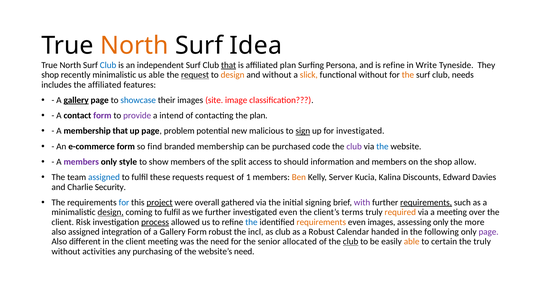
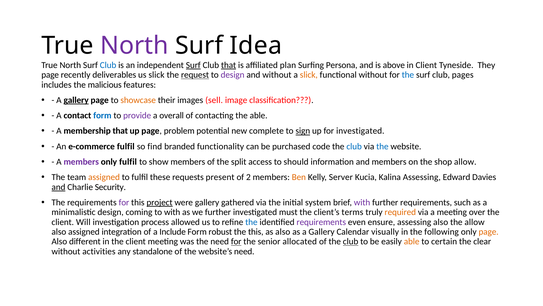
North at (134, 46) colour: orange -> purple
Surf at (193, 65) underline: none -> present
is refine: refine -> above
in Write: Write -> Client
shop at (50, 75): shop -> page
recently minimalistic: minimalistic -> deliverables
us able: able -> slick
design at (233, 75) colour: orange -> purple
the at (408, 75) colour: orange -> blue
needs: needs -> pages
the affiliated: affiliated -> malicious
showcase colour: blue -> orange
site: site -> sell
form at (102, 115) colour: purple -> blue
intend: intend -> overall
the plan: plan -> able
malicious: malicious -> complete
e-commerce form: form -> fulfil
branded membership: membership -> functionality
club at (354, 146) colour: purple -> blue
only style: style -> fulfil
assigned at (104, 177) colour: blue -> orange
requests request: request -> present
1: 1 -> 2
Kalina Discounts: Discounts -> Assessing
and at (58, 187) underline: none -> present
for at (124, 202) colour: blue -> purple
were overall: overall -> gallery
signing: signing -> system
requirements at (426, 202) underline: present -> none
design at (111, 212) underline: present -> none
coming to fulfil: fulfil -> with
investigated even: even -> must
Risk: Risk -> Will
process underline: present -> none
requirements at (321, 222) colour: orange -> purple
even images: images -> ensure
assessing only: only -> also
the more: more -> allow
of a Gallery: Gallery -> Include
the incl: incl -> this
as club: club -> also
as a Robust: Robust -> Gallery
handed: handed -> visually
page at (489, 231) colour: purple -> orange
for at (236, 241) underline: none -> present
the truly: truly -> clear
purchasing: purchasing -> standalone
